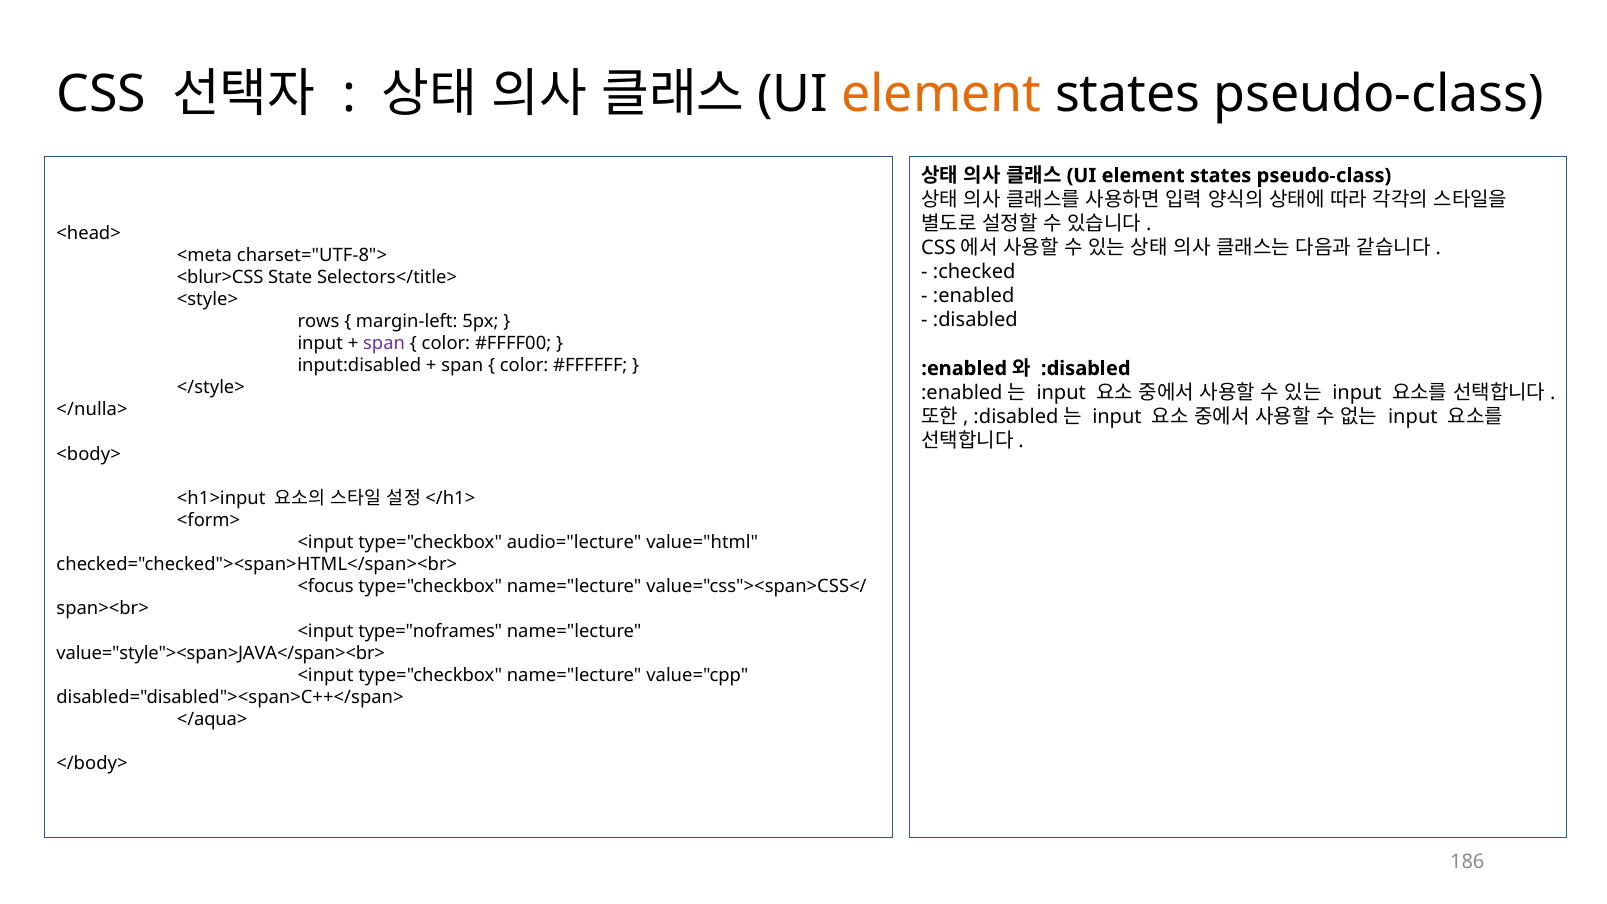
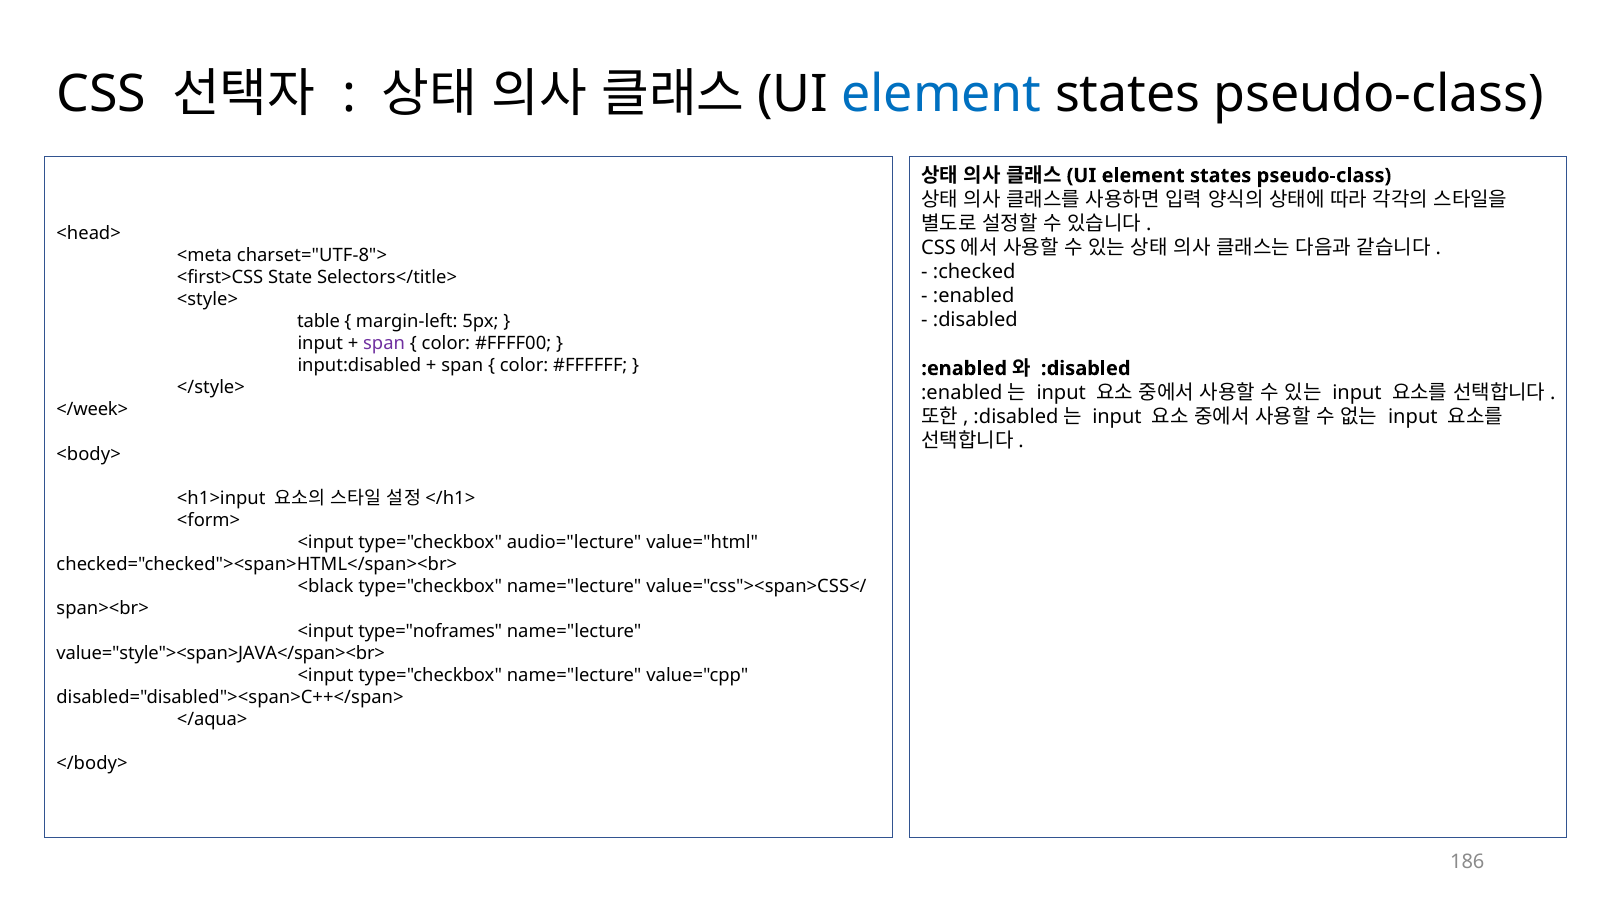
element at (942, 94) colour: orange -> blue
<blur>CSS: <blur>CSS -> <first>CSS
rows: rows -> table
</nulla>: </nulla> -> </week>
<focus: <focus -> <black
